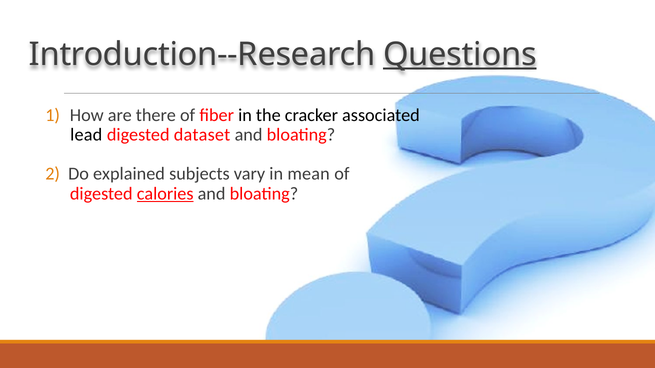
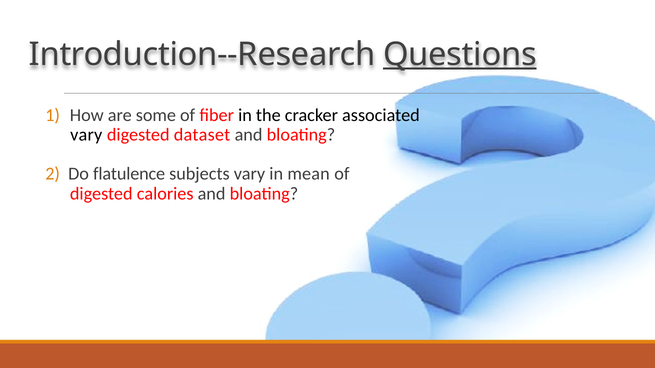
there: there -> some
lead at (86, 135): lead -> vary
explained: explained -> flatulence
calories underline: present -> none
